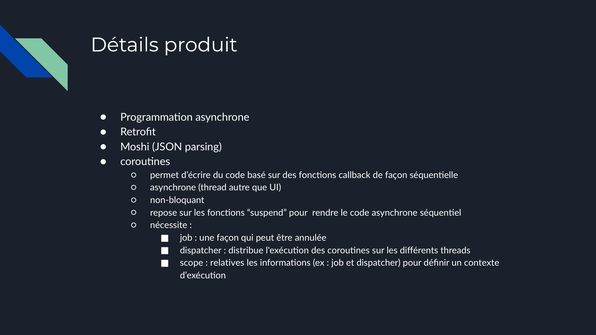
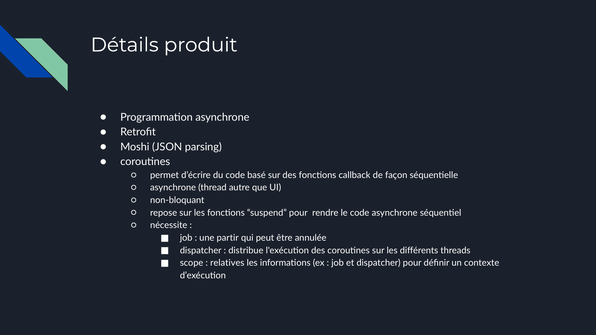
une façon: façon -> partir
